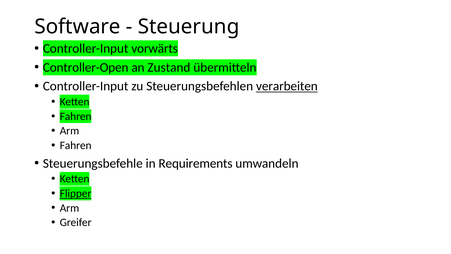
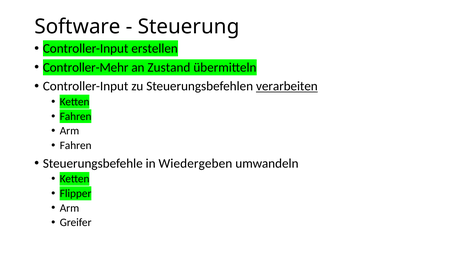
vorwärts: vorwärts -> erstellen
Controller-Open: Controller-Open -> Controller-Mehr
Requirements: Requirements -> Wiedergeben
Flipper underline: present -> none
